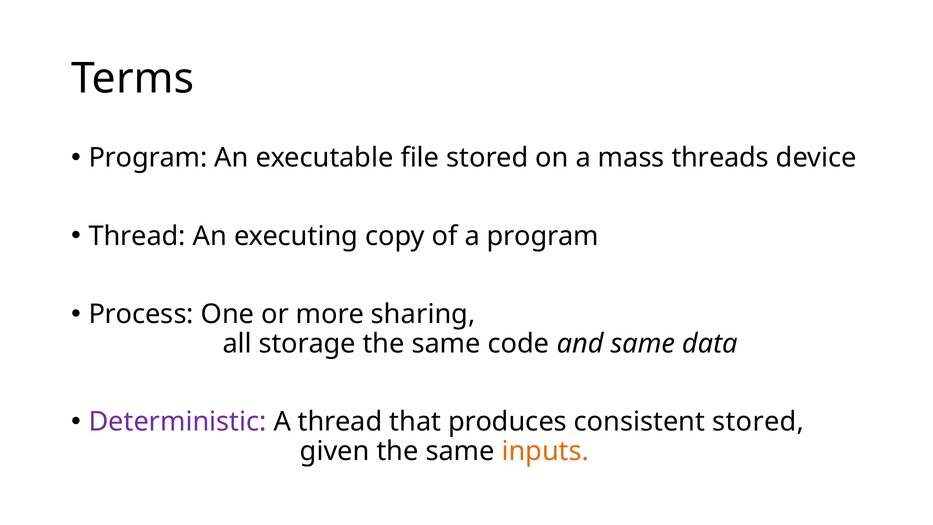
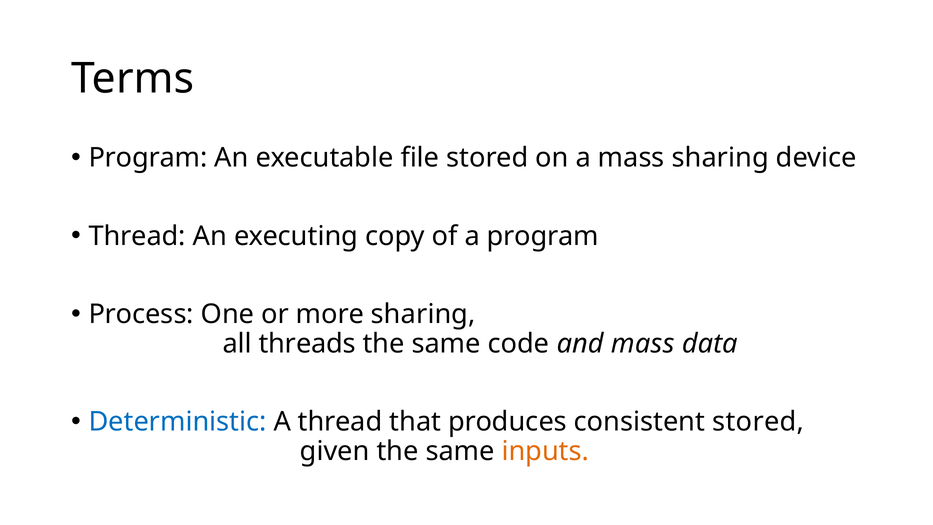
mass threads: threads -> sharing
storage: storage -> threads
and same: same -> mass
Deterministic colour: purple -> blue
